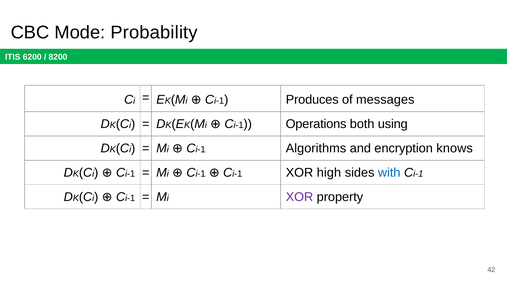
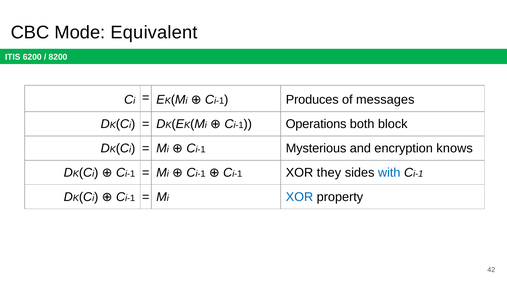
Probability: Probability -> Equivalent
using: using -> block
Algorithms: Algorithms -> Mysterious
high: high -> they
XOR at (299, 197) colour: purple -> blue
